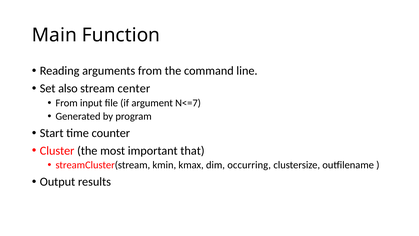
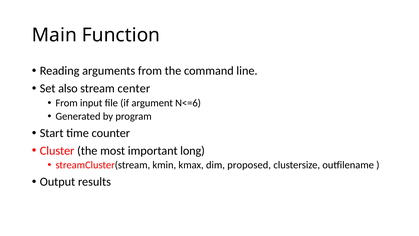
N<=7: N<=7 -> N<=6
that: that -> long
occurring: occurring -> proposed
